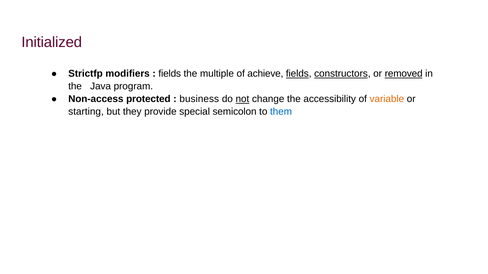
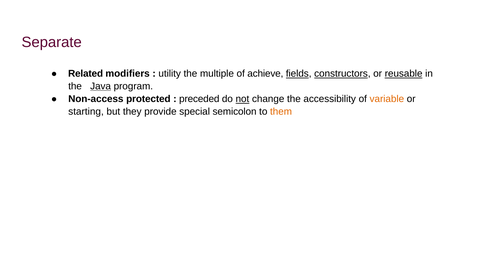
Initialized: Initialized -> Separate
Strictfp: Strictfp -> Related
fields at (170, 74): fields -> utility
removed: removed -> reusable
Java underline: none -> present
business: business -> preceded
them colour: blue -> orange
